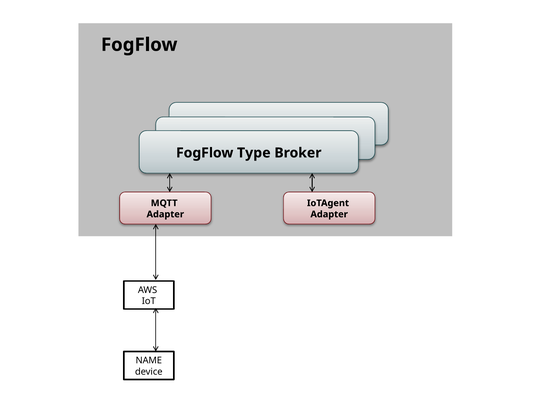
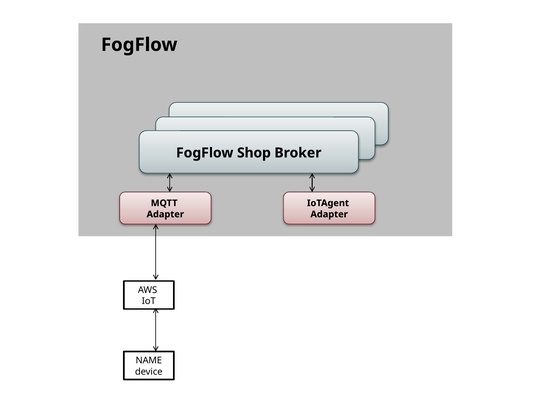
Type: Type -> Shop
